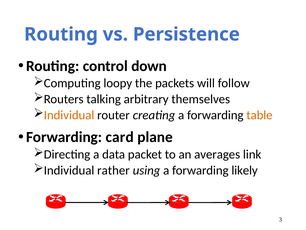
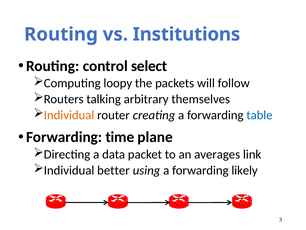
Persistence: Persistence -> Institutions
down: down -> select
table colour: orange -> blue
card: card -> time
rather: rather -> better
